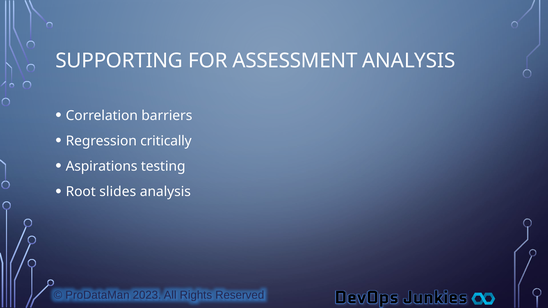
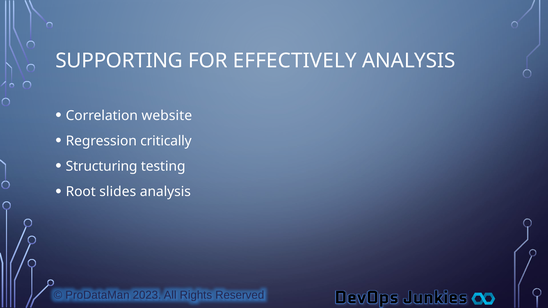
ASSESSMENT: ASSESSMENT -> EFFECTIVELY
barriers: barriers -> website
Aspirations: Aspirations -> Structuring
